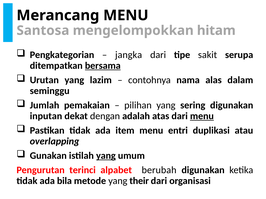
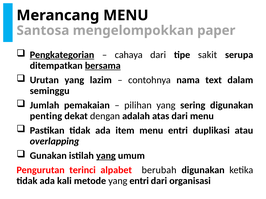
hitam: hitam -> paper
Pengkategorian underline: none -> present
jangka: jangka -> cahaya
alas: alas -> text
inputan: inputan -> penting
menu at (202, 116) underline: present -> none
bila: bila -> kali
yang their: their -> entri
